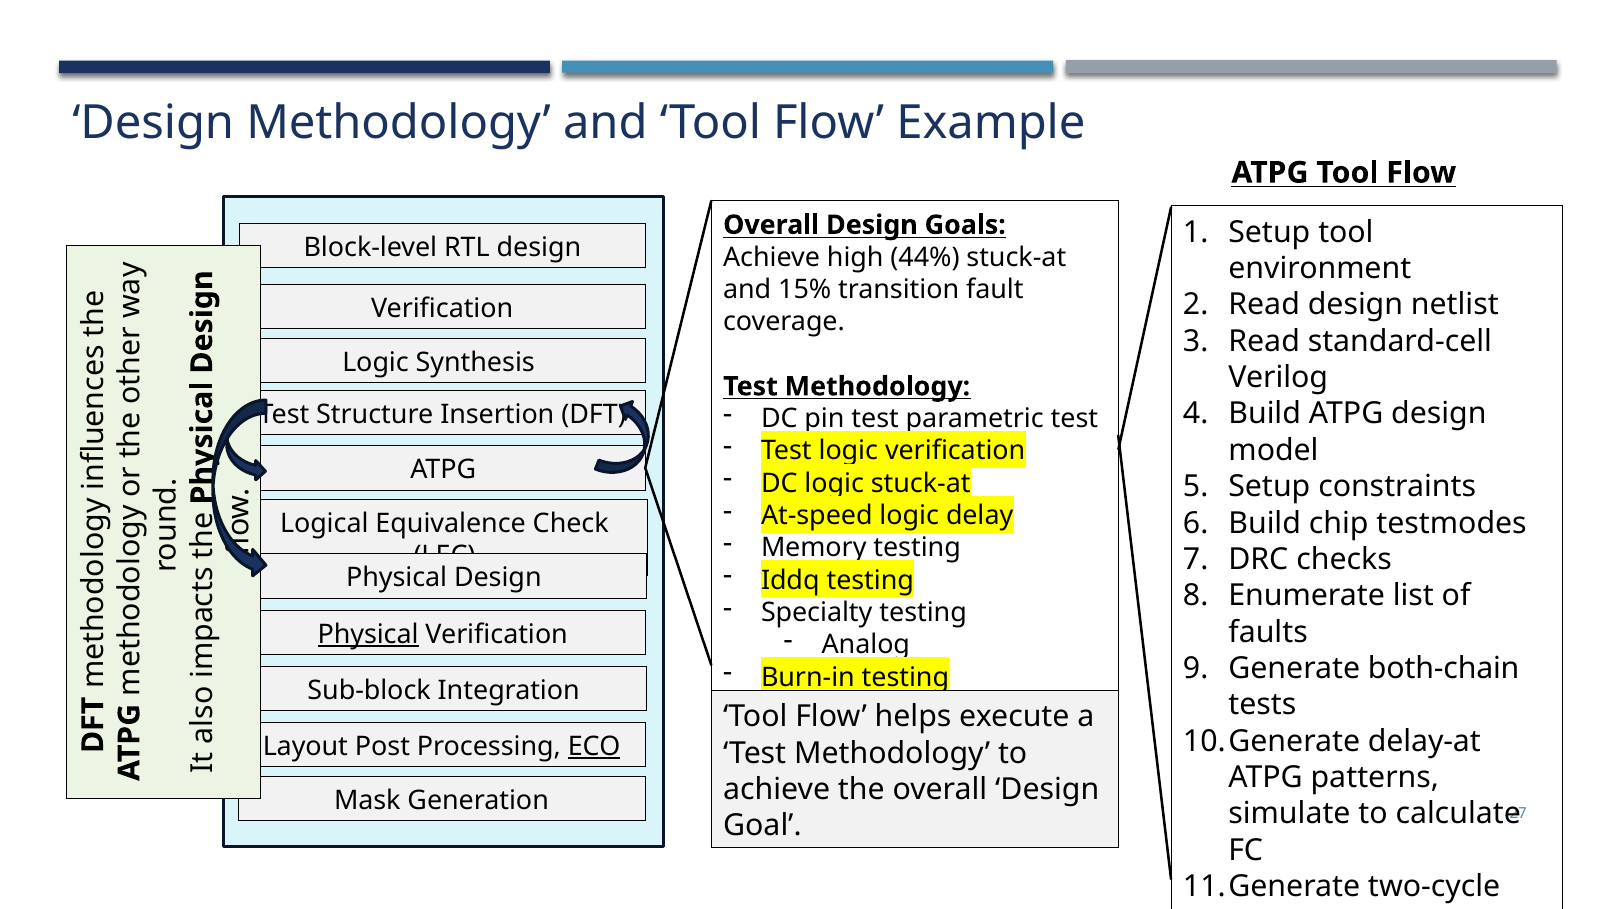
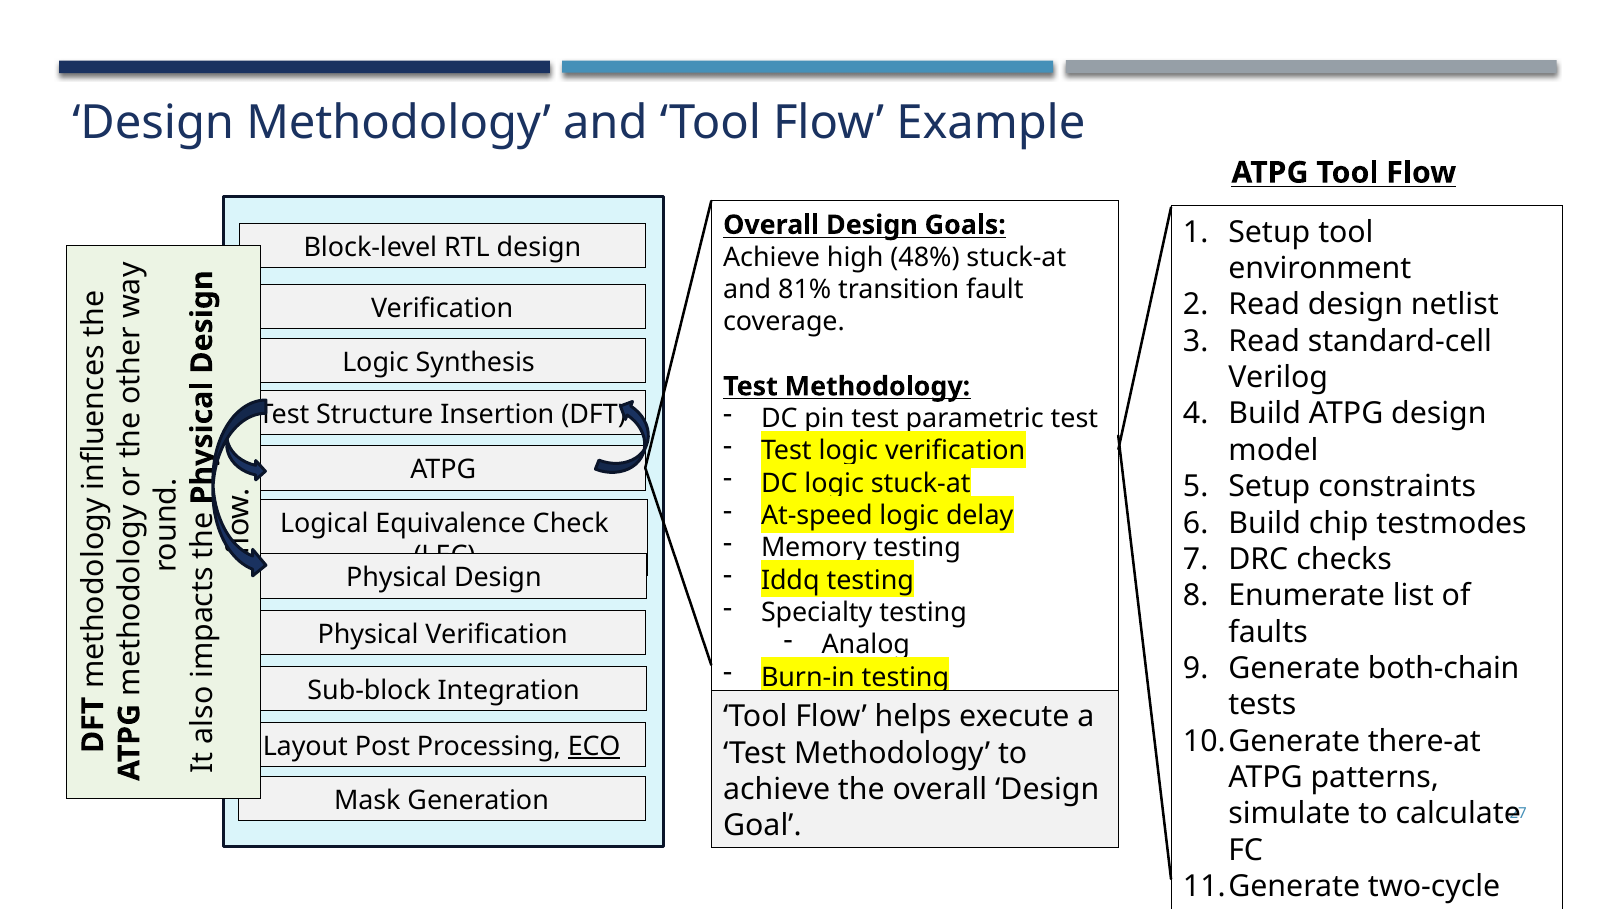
44%: 44% -> 48%
15%: 15% -> 81%
Physical at (368, 634) underline: present -> none
delay-at: delay-at -> there-at
